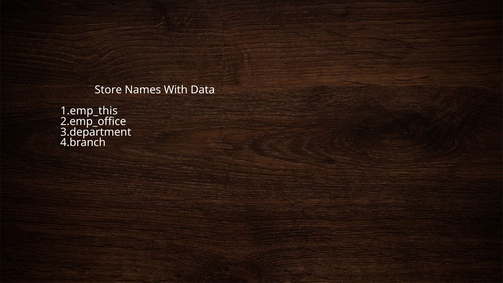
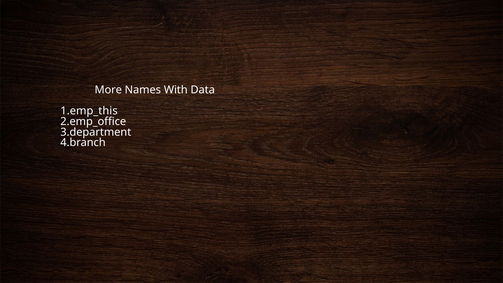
Store: Store -> More
